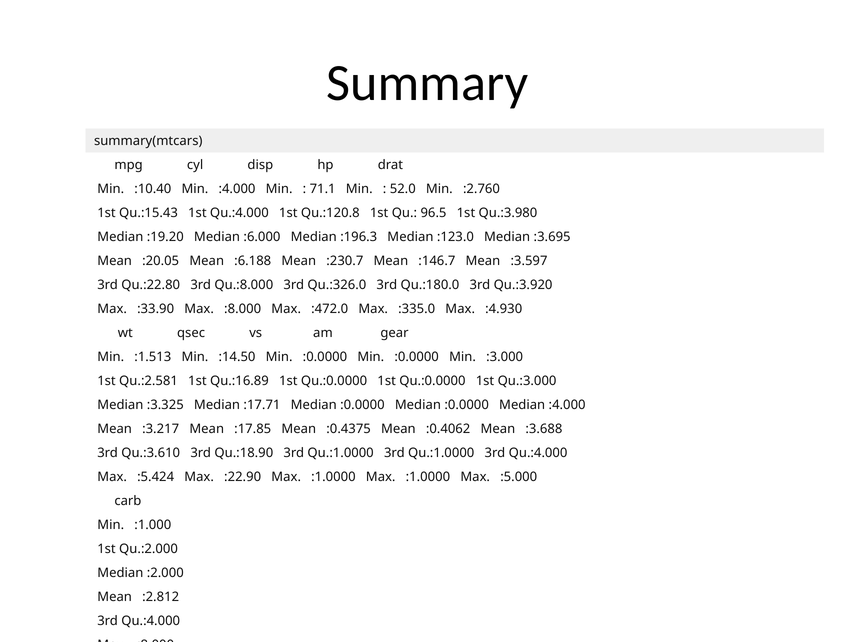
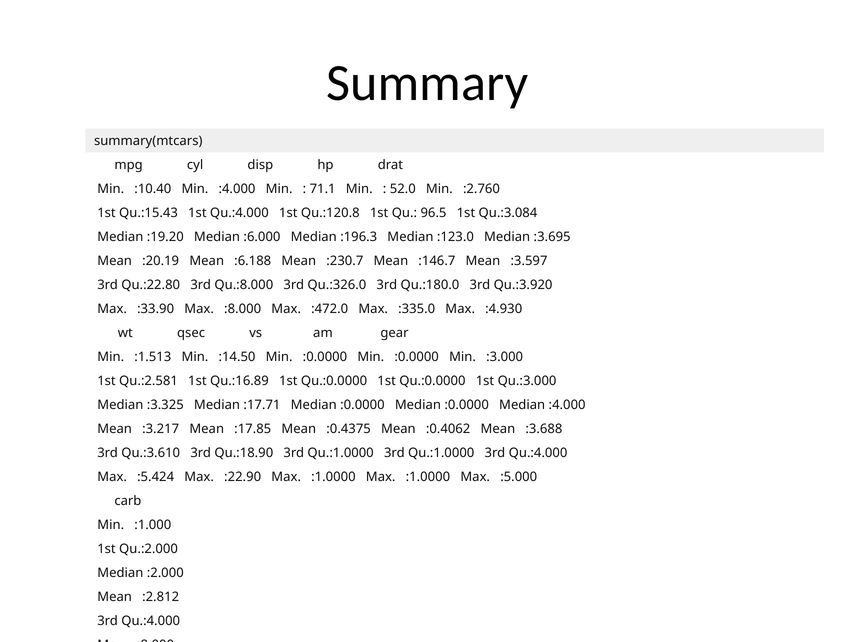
Qu.:3.980: Qu.:3.980 -> Qu.:3.084
:20.05: :20.05 -> :20.19
